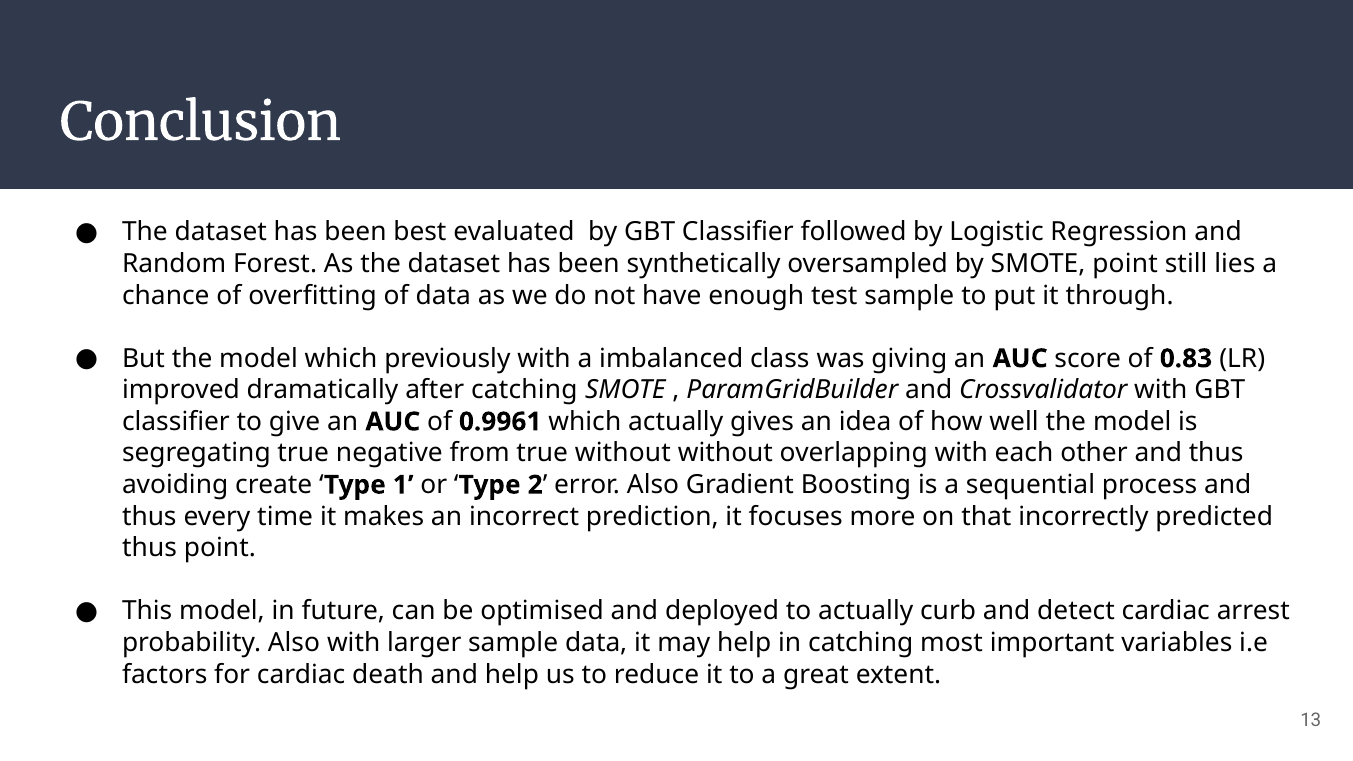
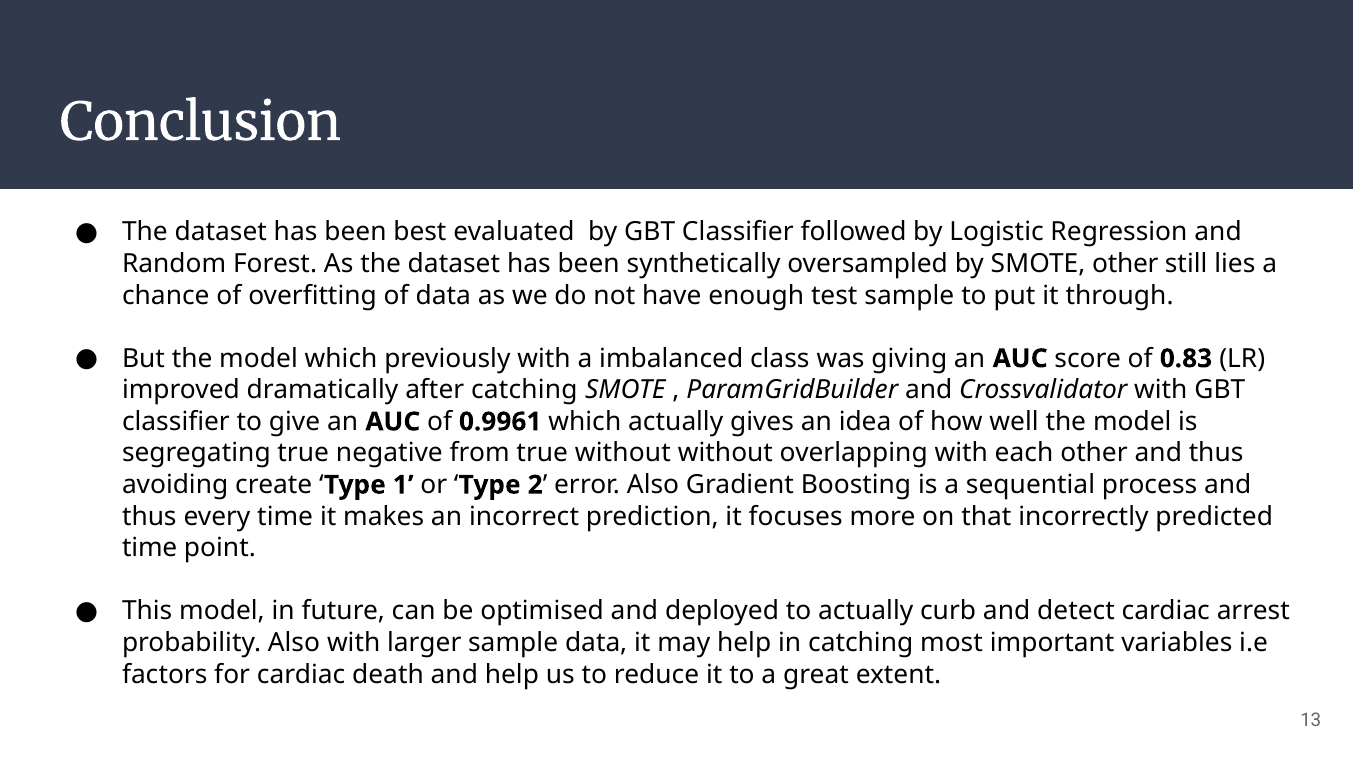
SMOTE point: point -> other
thus at (150, 548): thus -> time
